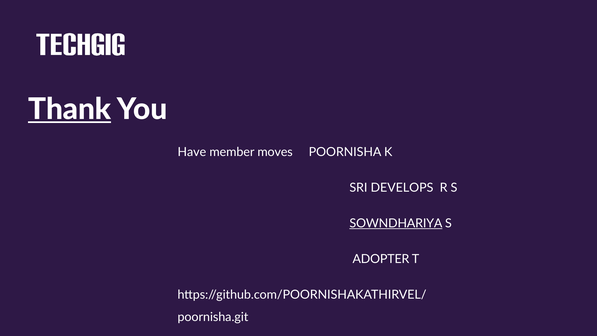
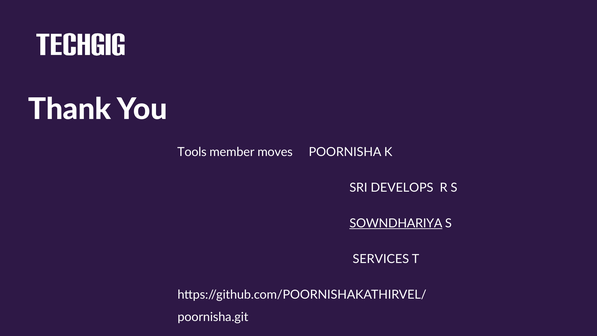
Thank underline: present -> none
Have: Have -> Tools
ADOPTER: ADOPTER -> SERVICES
